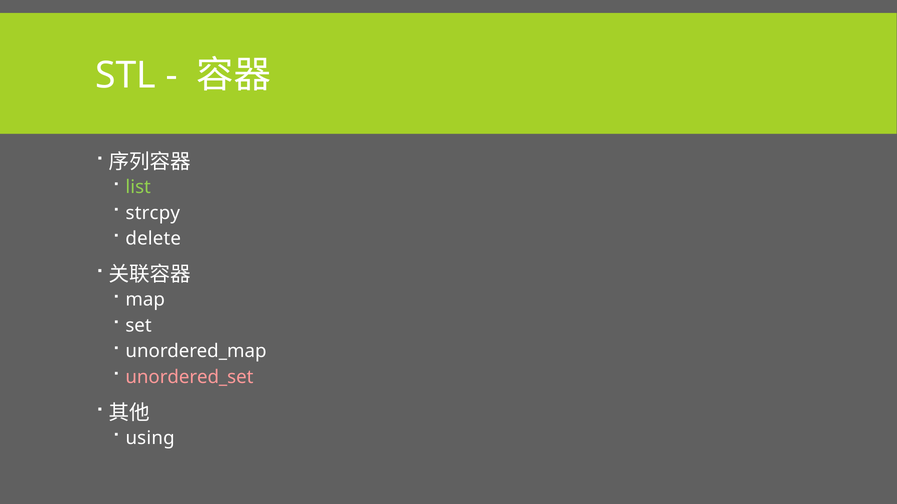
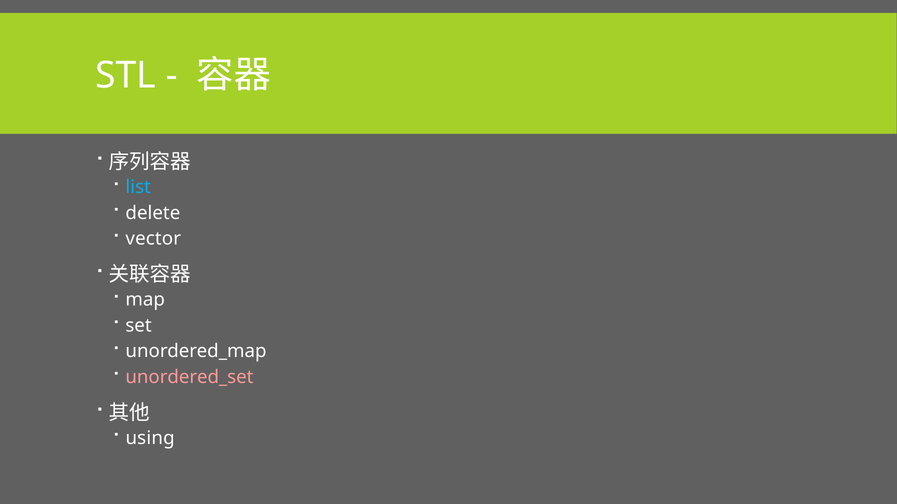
list colour: light green -> light blue
strcpy: strcpy -> delete
delete: delete -> vector
